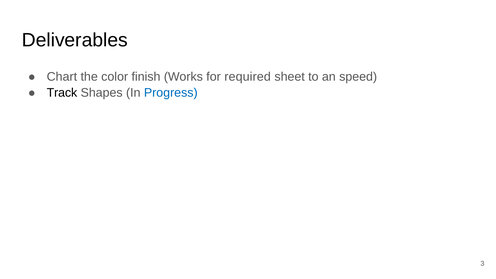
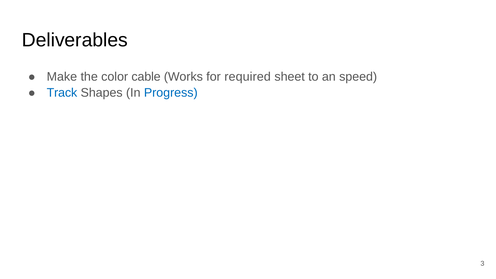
Chart: Chart -> Make
finish: finish -> cable
Track colour: black -> blue
